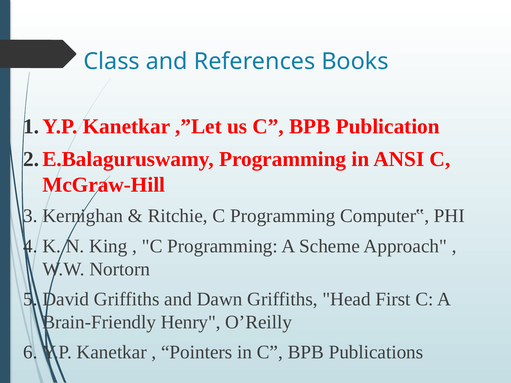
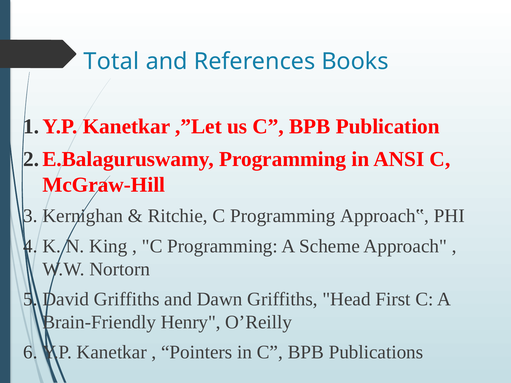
Class: Class -> Total
Computer‟: Computer‟ -> Approach‟
